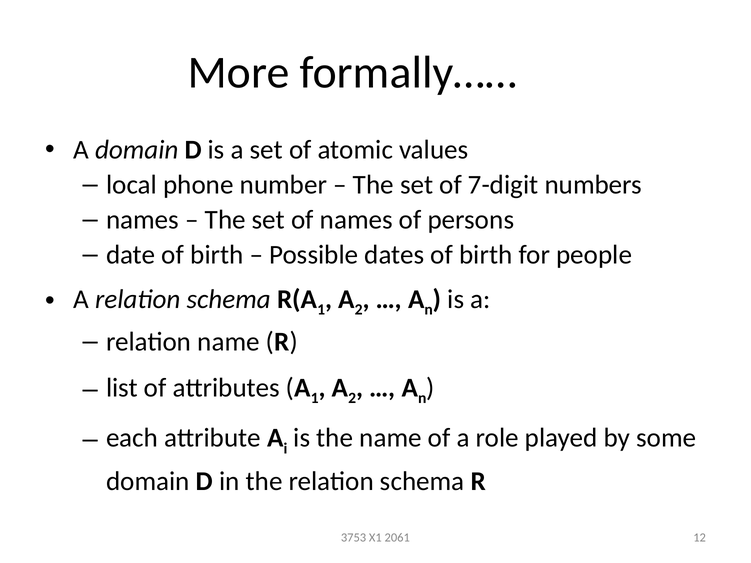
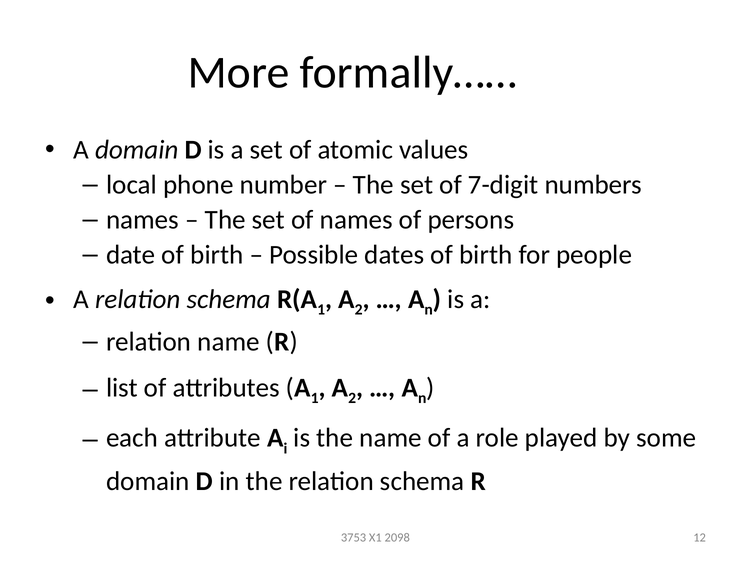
2061: 2061 -> 2098
